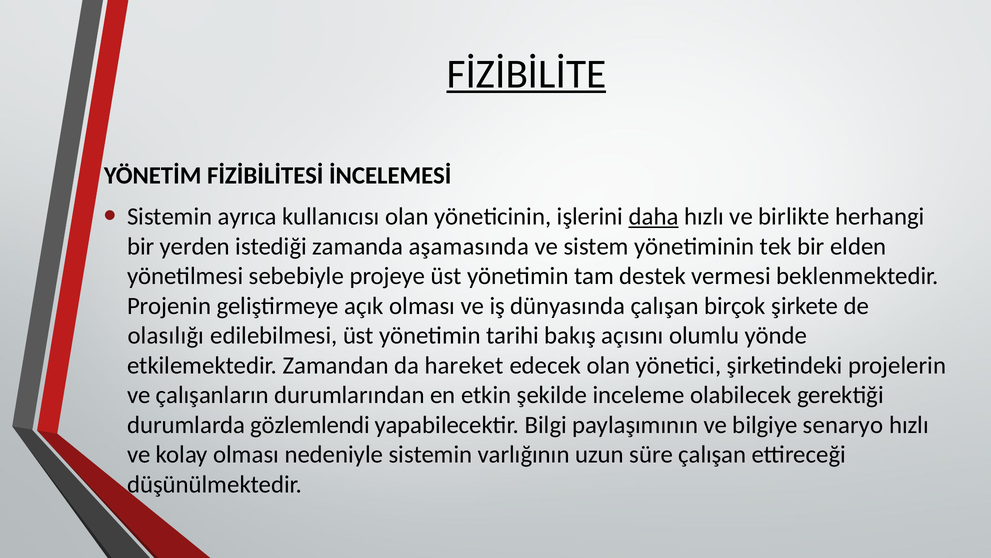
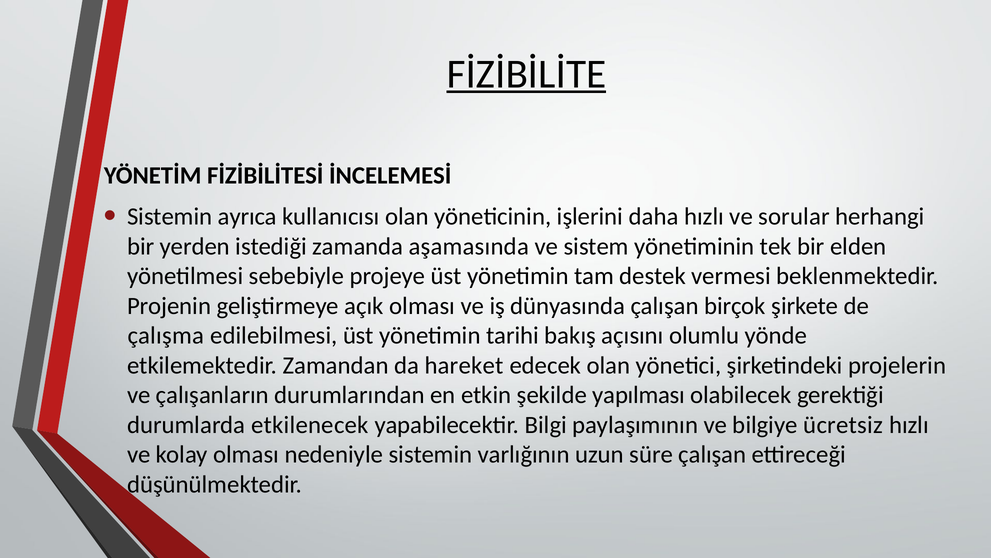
daha underline: present -> none
birlikte: birlikte -> sorular
olasılığı: olasılığı -> çalışma
inceleme: inceleme -> yapılması
gözlemlendi: gözlemlendi -> etkilenecek
senaryo: senaryo -> ücretsiz
